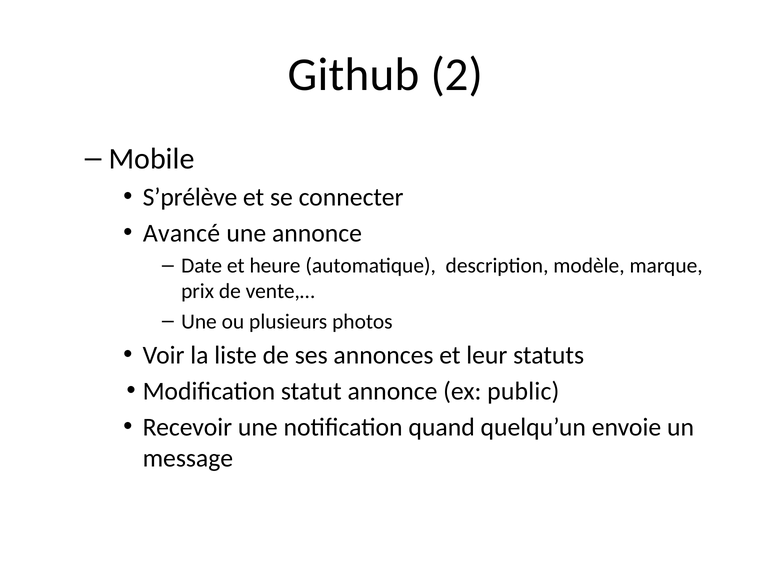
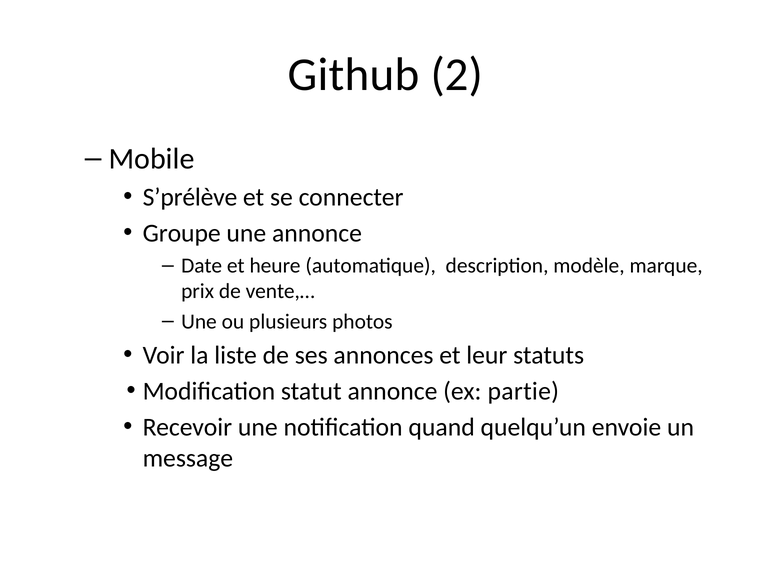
Avancé: Avancé -> Groupe
public: public -> partie
